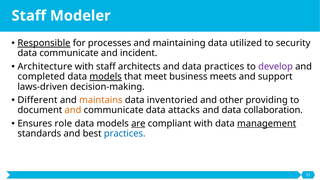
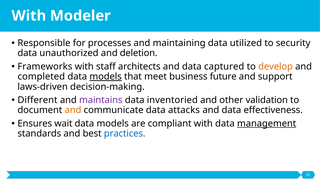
Staff at (29, 16): Staff -> With
Responsible underline: present -> none
data communicate: communicate -> unauthorized
incident: incident -> deletion
Architecture: Architecture -> Frameworks
data practices: practices -> captured
develop colour: purple -> orange
meets: meets -> future
maintains colour: orange -> purple
providing: providing -> validation
collaboration: collaboration -> effectiveness
role: role -> wait
are underline: present -> none
